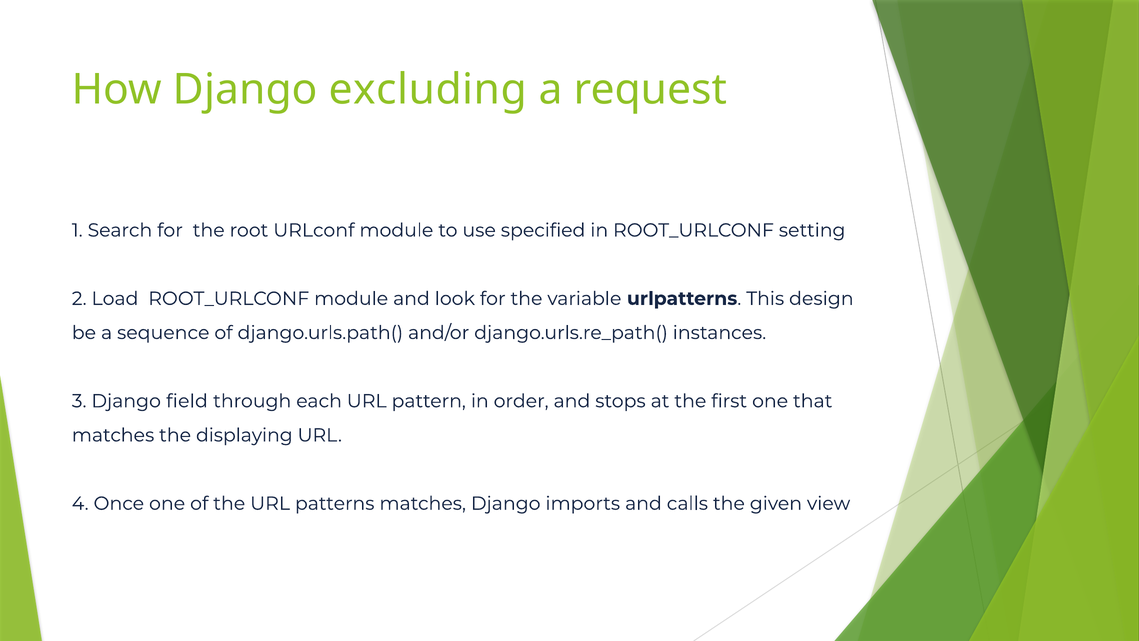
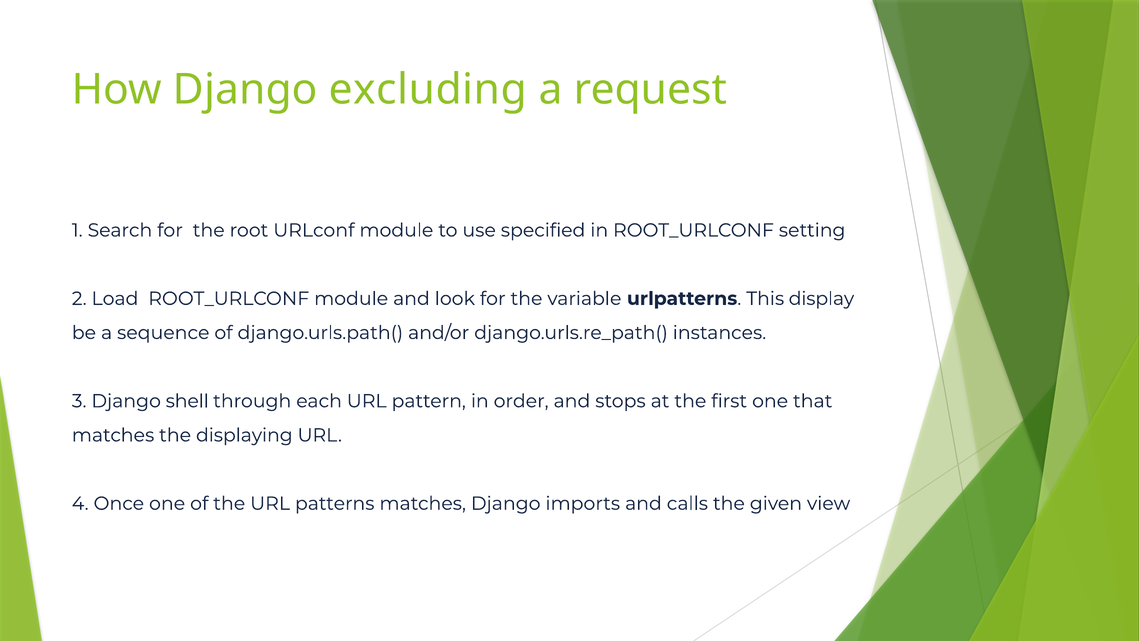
design: design -> display
field: field -> shell
